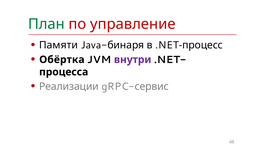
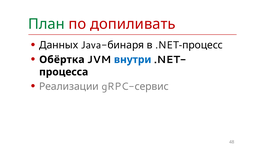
управление: управление -> допиливать
Памяти: Памяти -> Данных
внутри colour: purple -> blue
